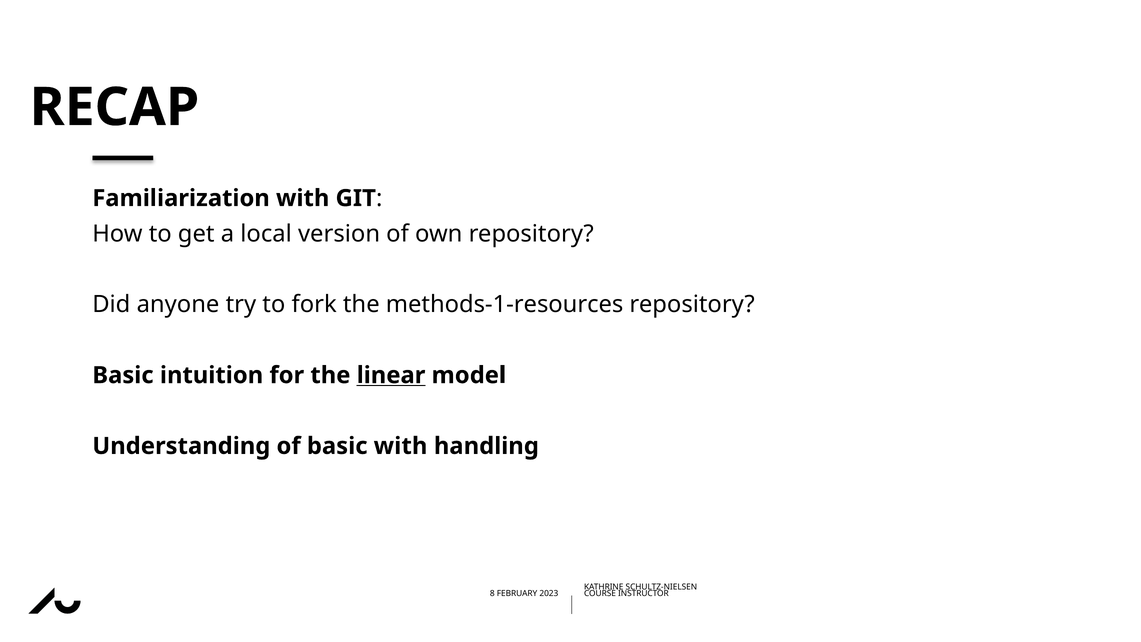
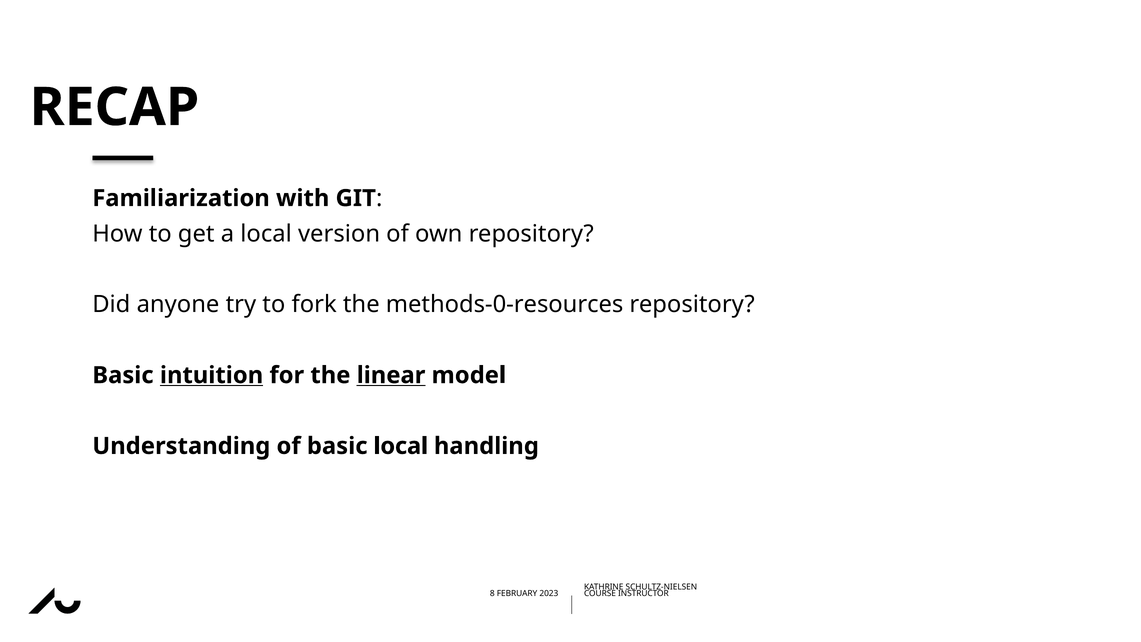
methods-1-resources: methods-1-resources -> methods-0-resources
intuition underline: none -> present
basic with: with -> local
